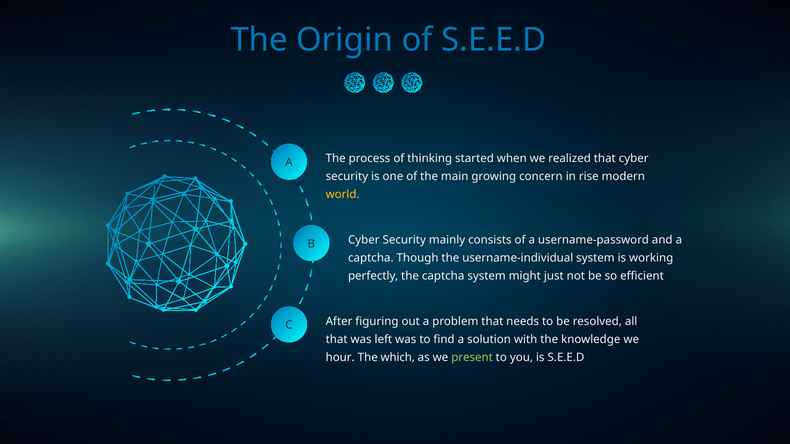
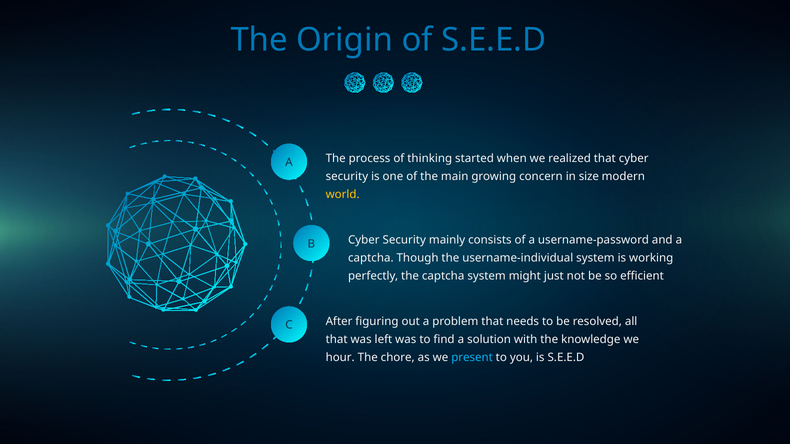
rise: rise -> size
which: which -> chore
present colour: light green -> light blue
